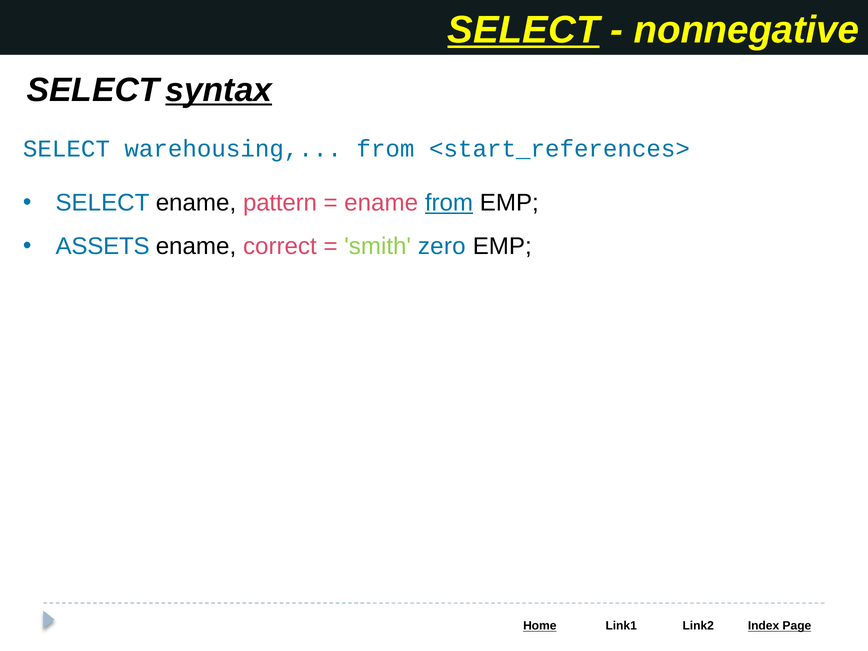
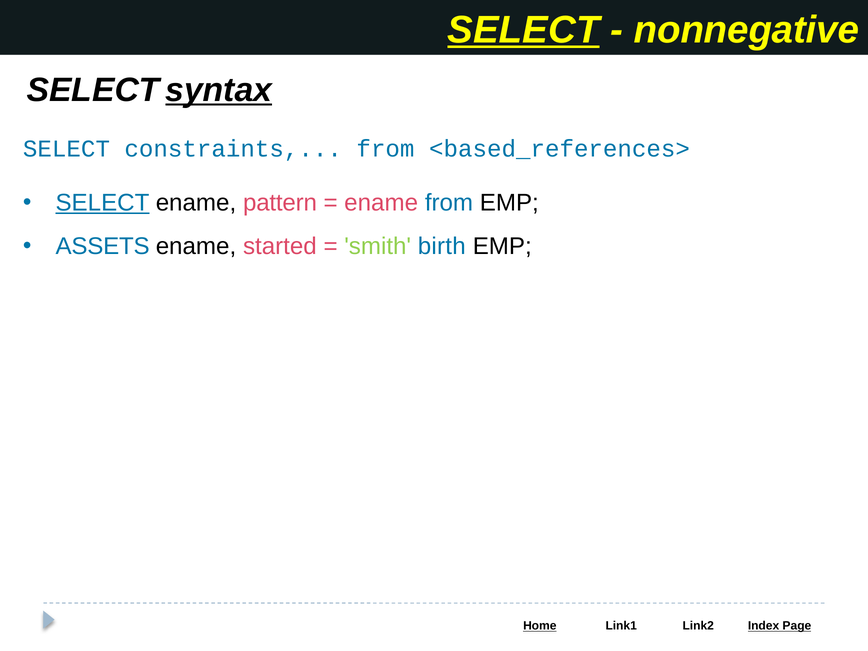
warehousing: warehousing -> constraints
<start_references>: <start_references> -> <based_references>
SELECT at (102, 203) underline: none -> present
from at (449, 203) underline: present -> none
correct: correct -> started
zero: zero -> birth
